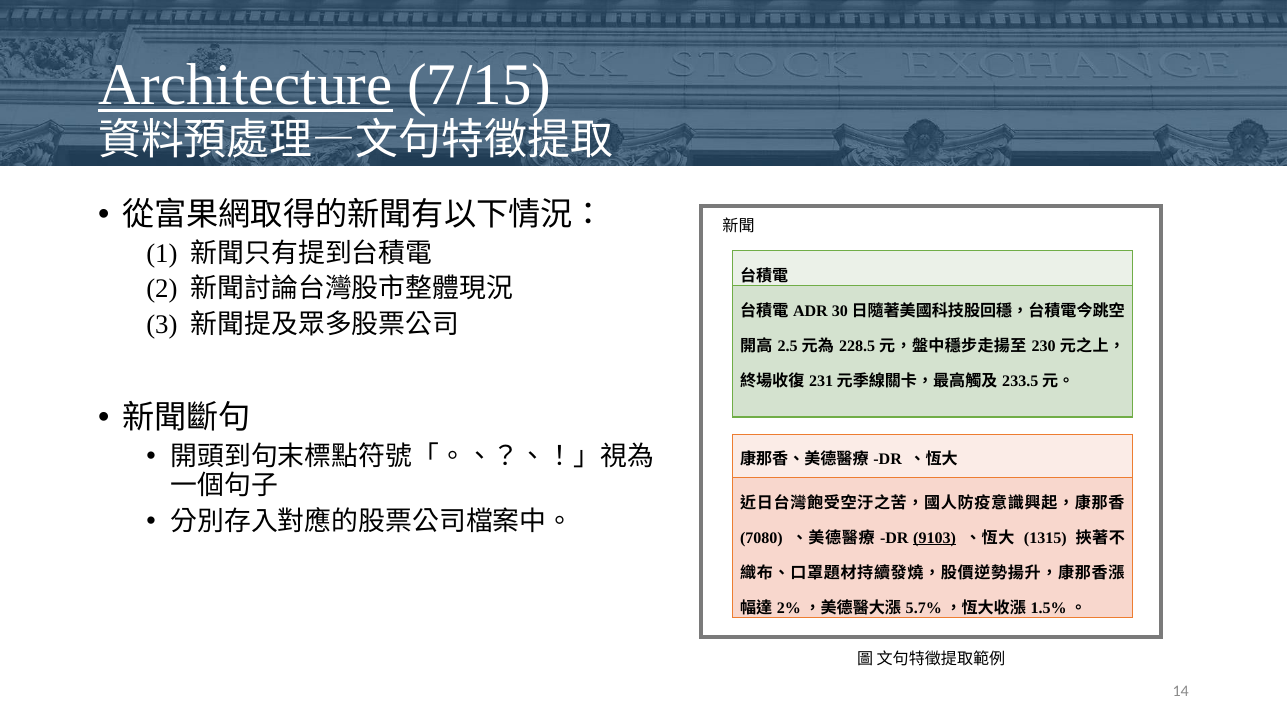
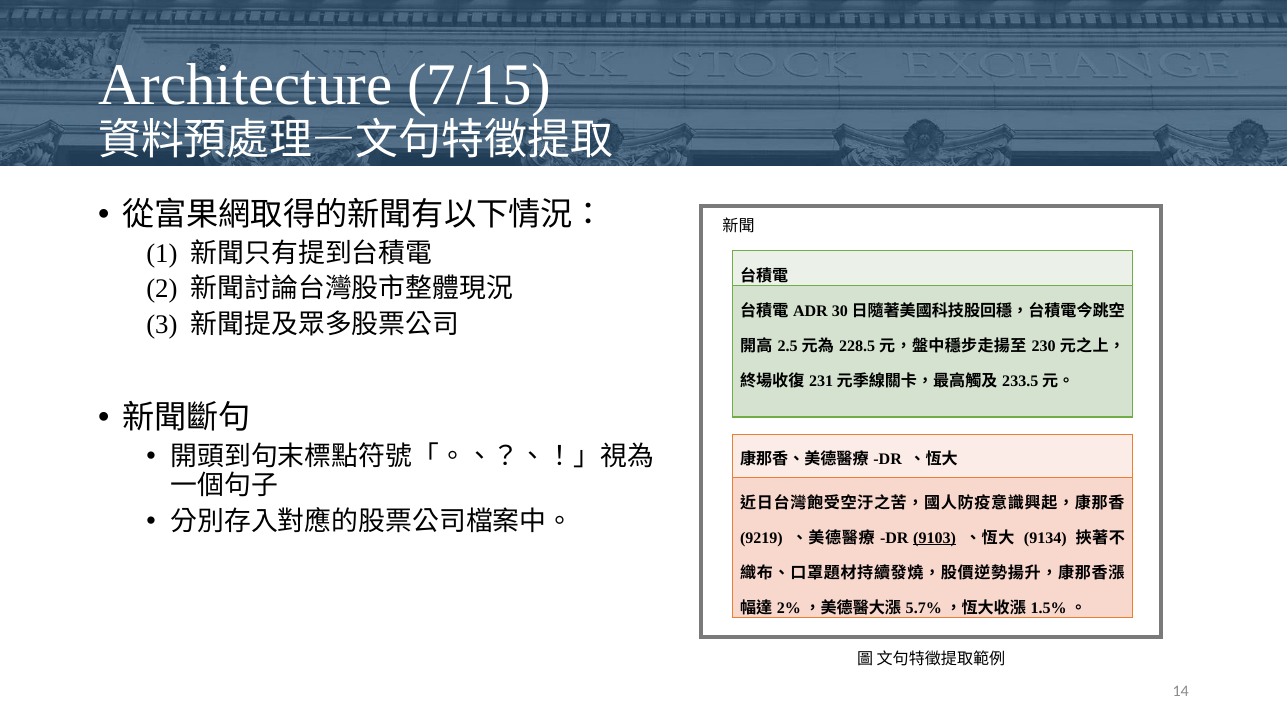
Architecture underline: present -> none
7080: 7080 -> 9219
1315: 1315 -> 9134
